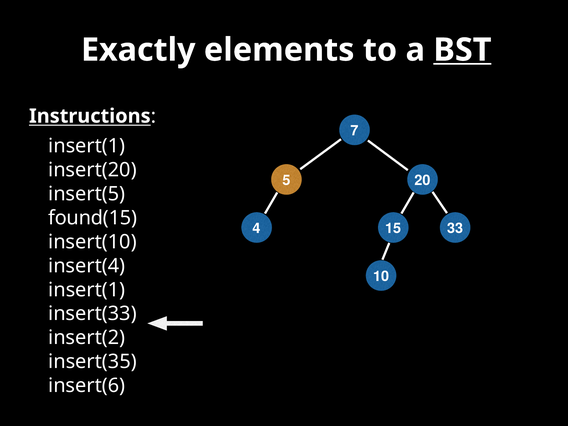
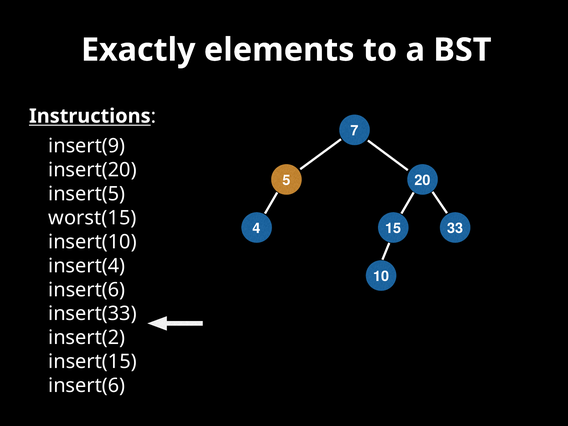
BST underline: present -> none
insert(1 at (87, 146): insert(1 -> insert(9
found(15: found(15 -> worst(15
insert(1 at (87, 290): insert(1 -> insert(6
insert(35: insert(35 -> insert(15
